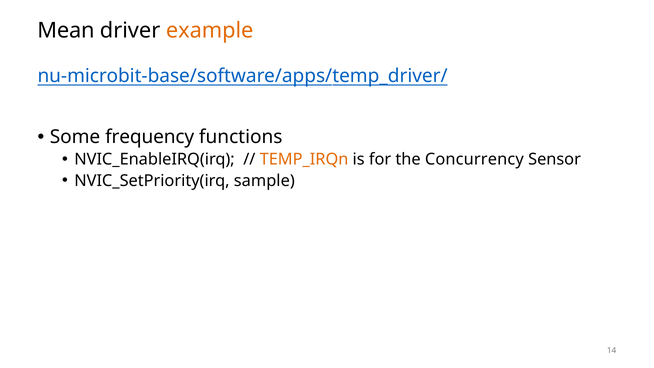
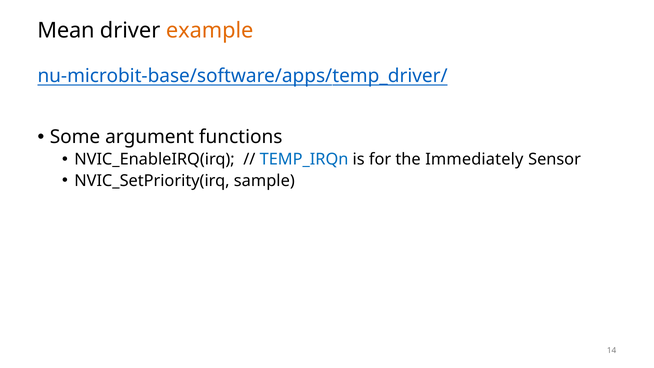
frequency: frequency -> argument
TEMP_IRQn colour: orange -> blue
Concurrency: Concurrency -> Immediately
